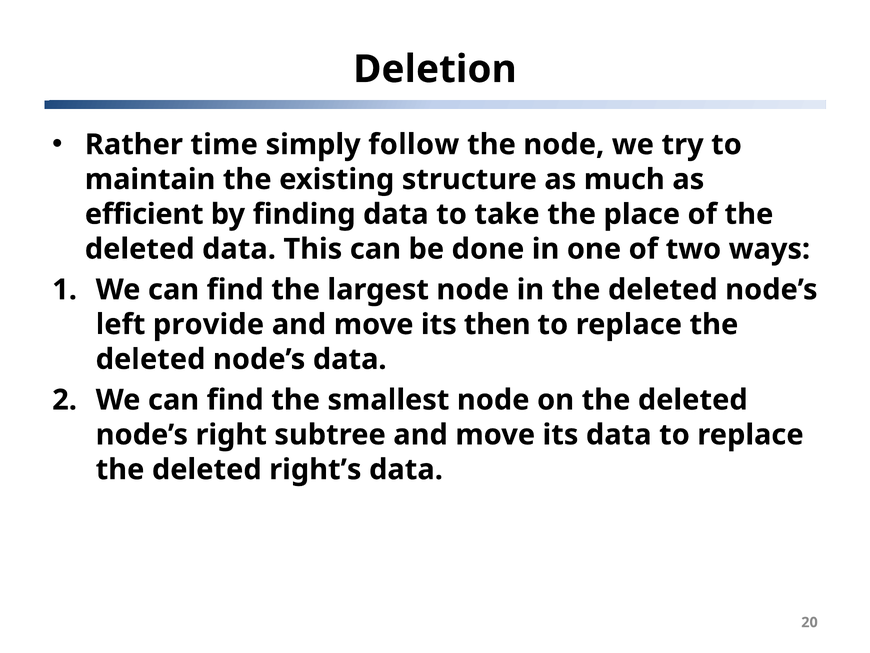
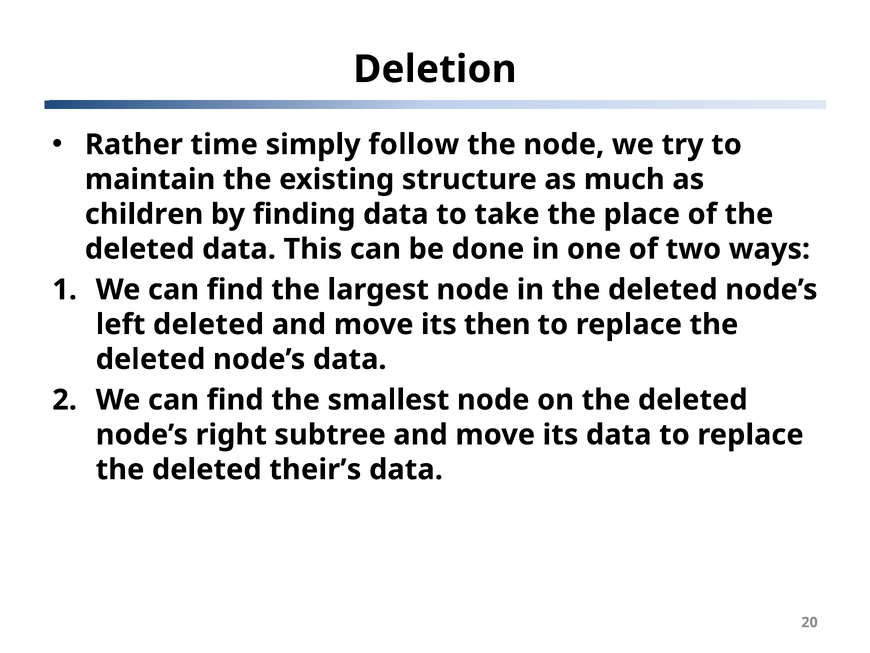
efficient: efficient -> children
left provide: provide -> deleted
right’s: right’s -> their’s
